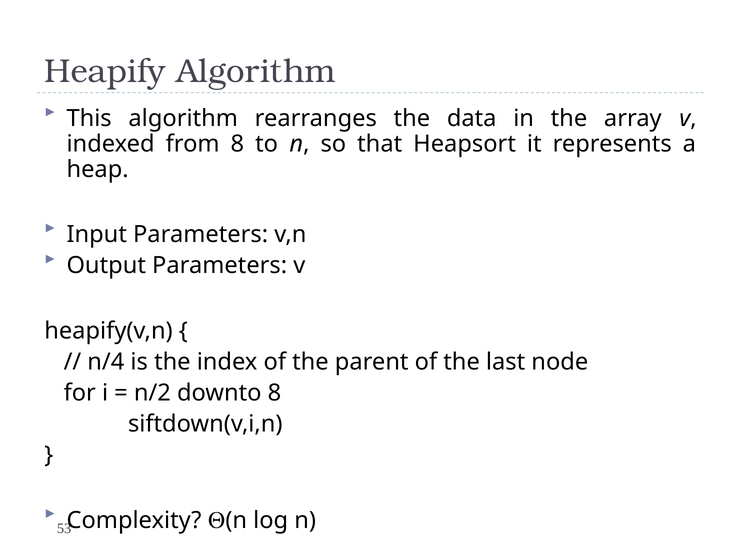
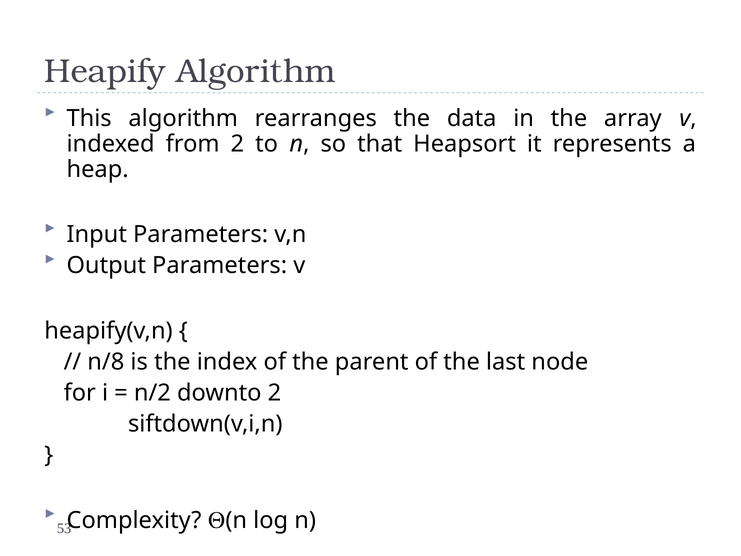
from 8: 8 -> 2
n/4: n/4 -> n/8
downto 8: 8 -> 2
